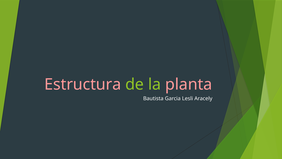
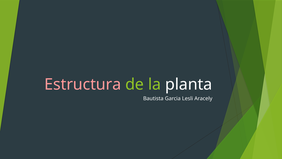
planta colour: pink -> white
